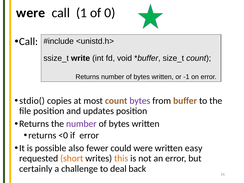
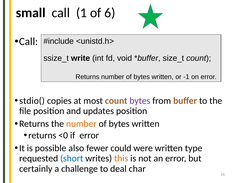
were at (31, 13): were -> small
0: 0 -> 6
number at (81, 124) colour: purple -> orange
written easy: easy -> type
short colour: orange -> blue
back: back -> char
